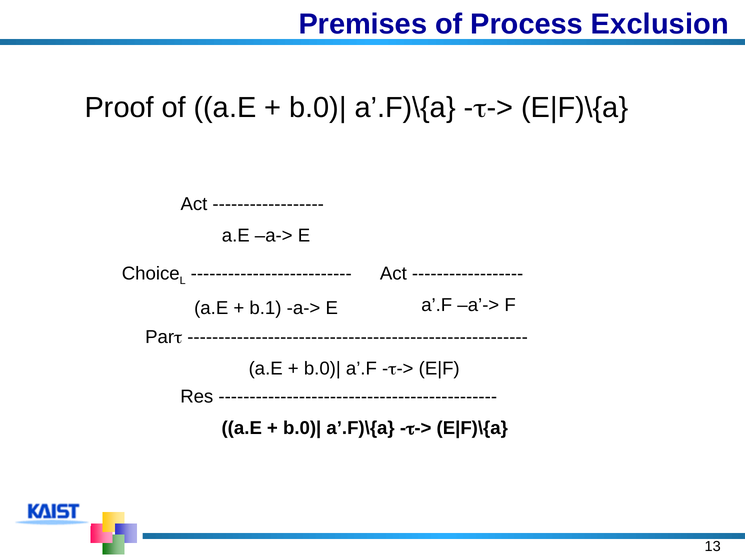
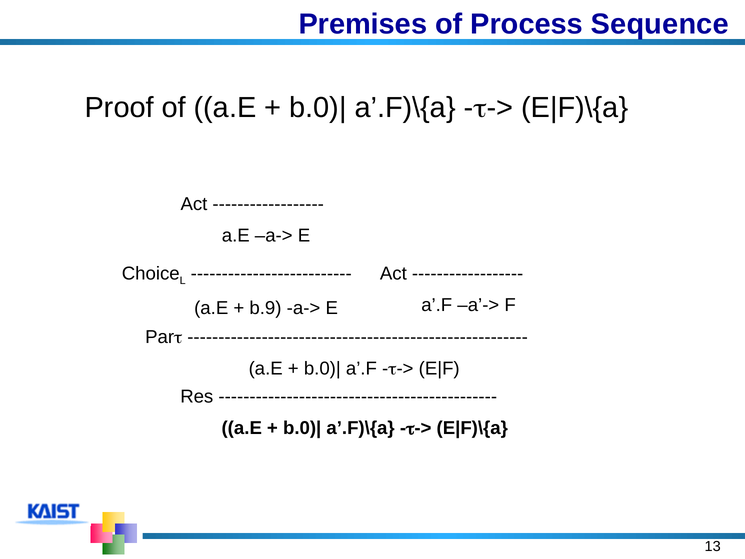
Exclusion: Exclusion -> Sequence
b.1: b.1 -> b.9
